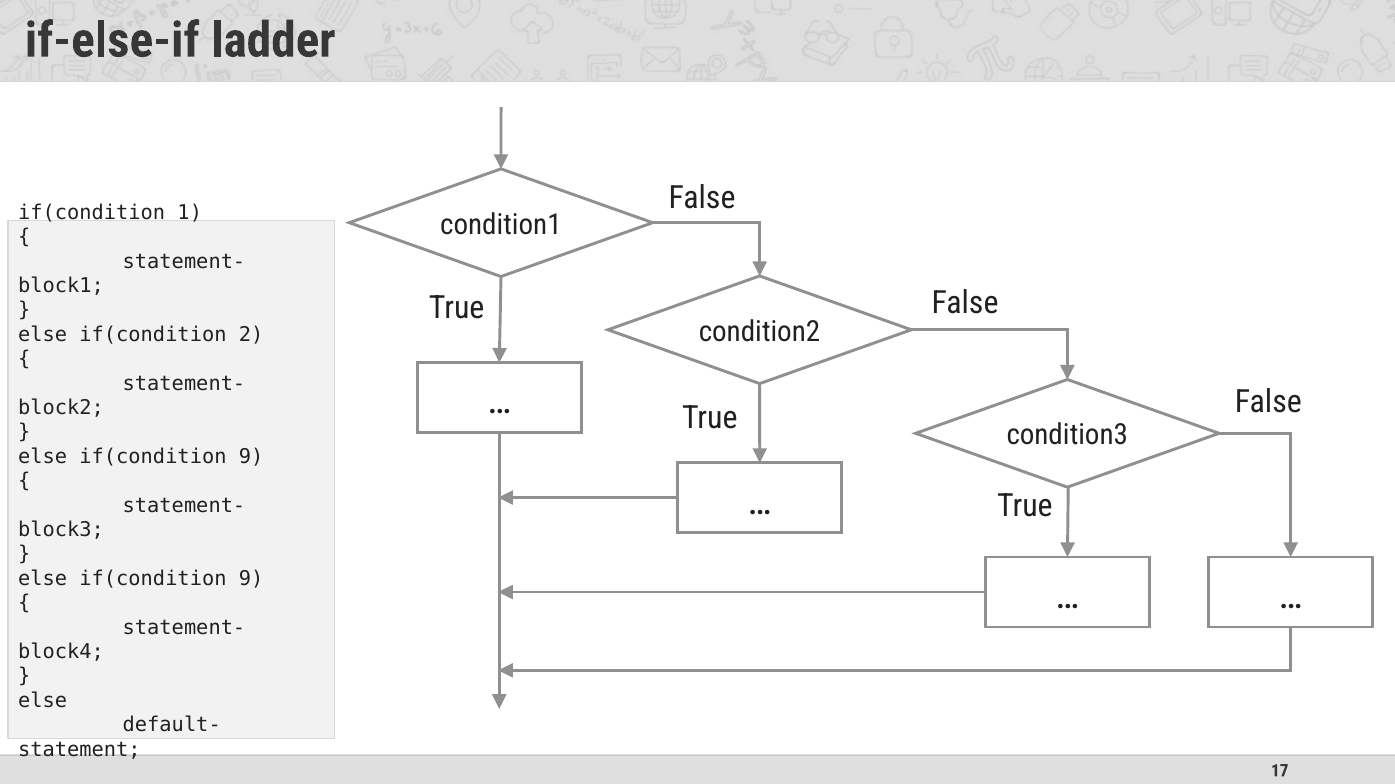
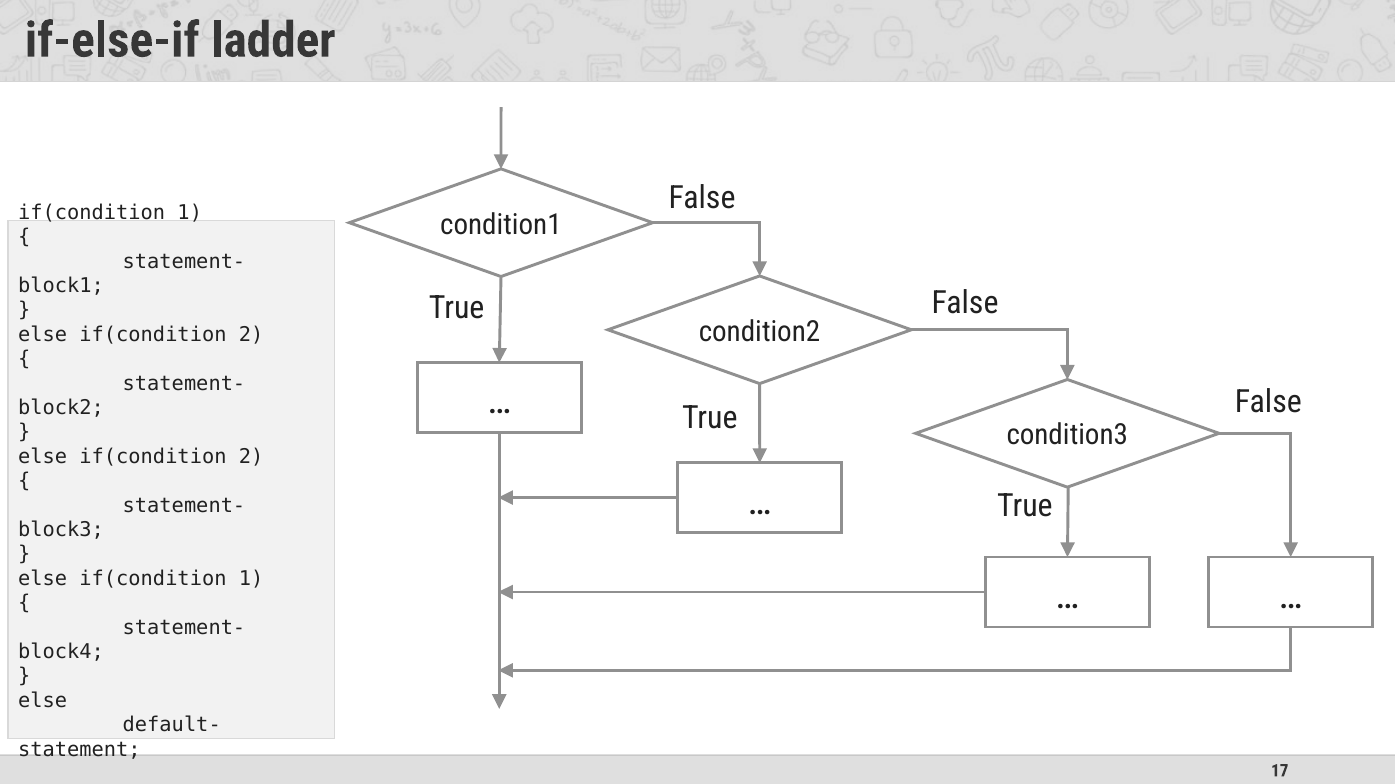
9 at (251, 457): 9 -> 2
9 at (251, 579): 9 -> 1
